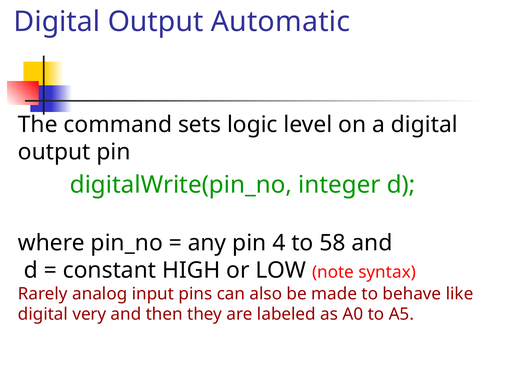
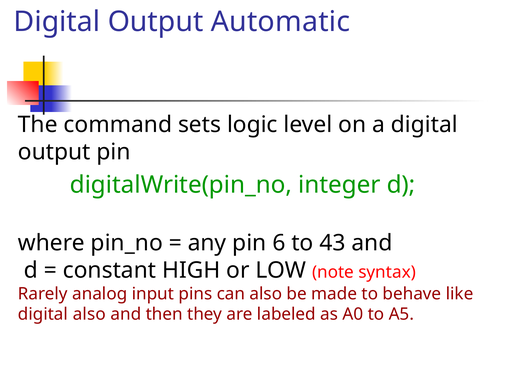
4: 4 -> 6
58: 58 -> 43
digital very: very -> also
